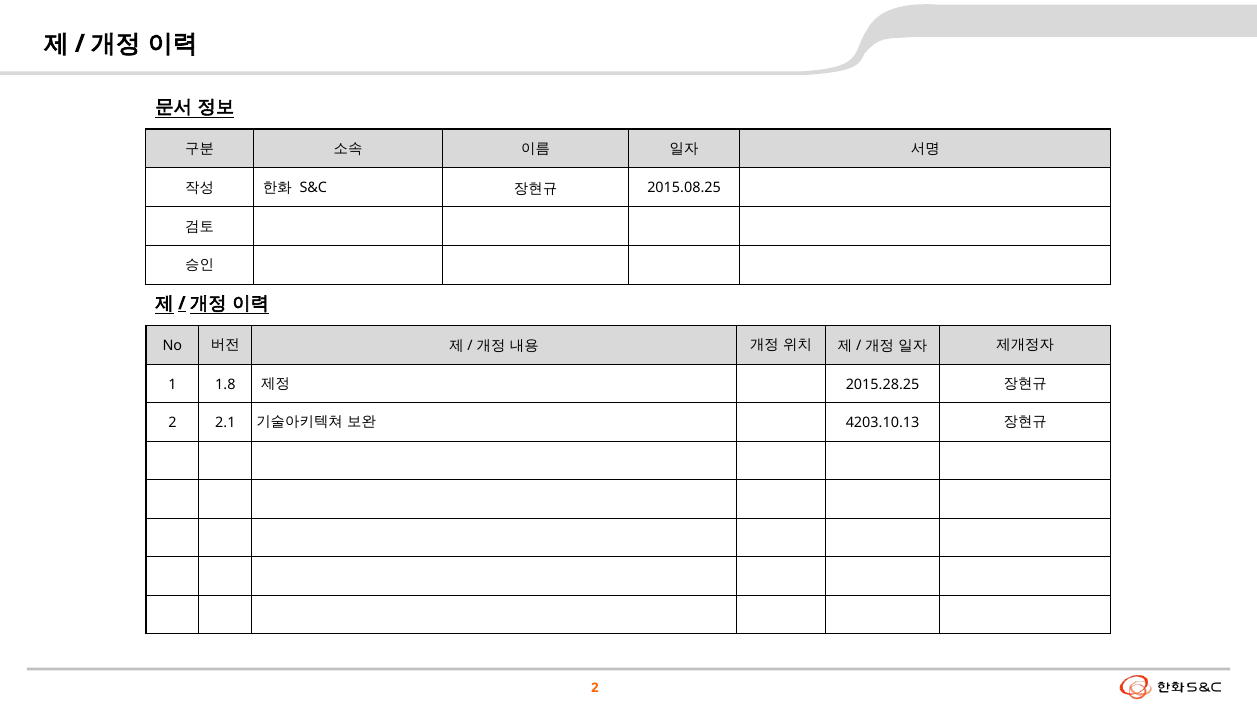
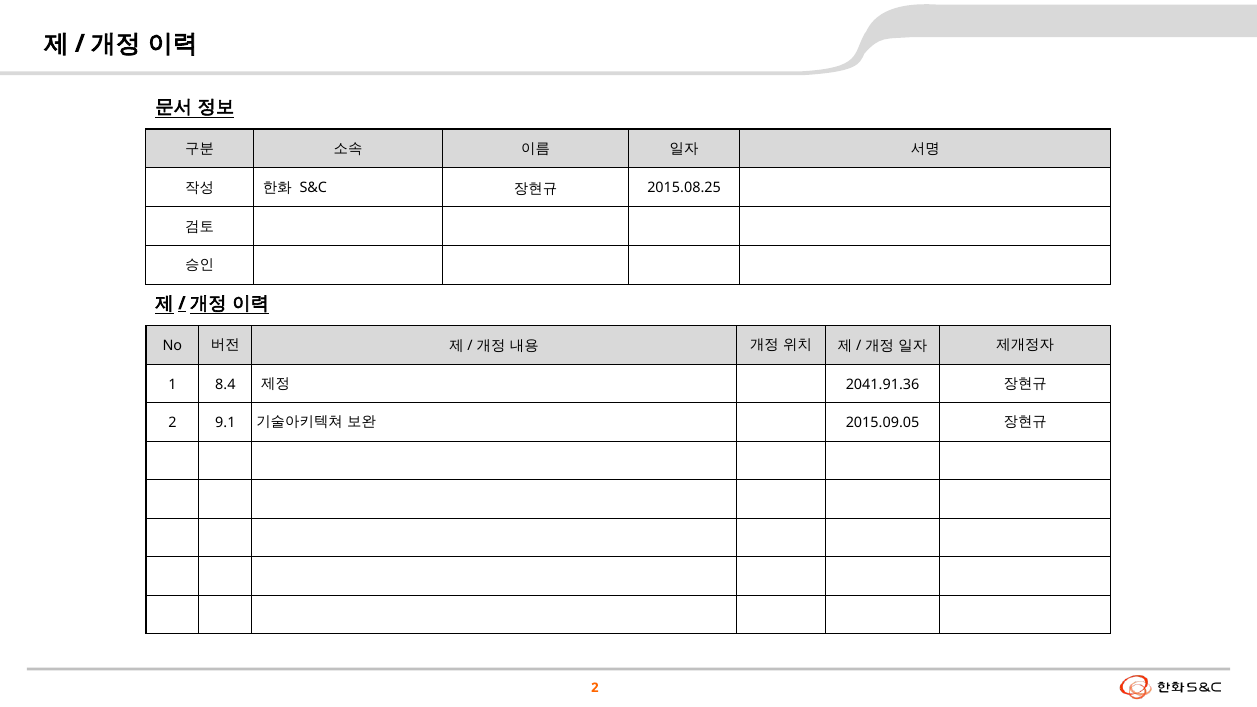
1.8: 1.8 -> 8.4
2015.28.25: 2015.28.25 -> 2041.91.36
2.1: 2.1 -> 9.1
4203.10.13: 4203.10.13 -> 2015.09.05
